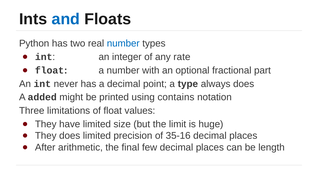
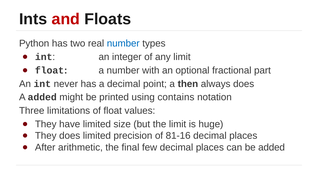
and colour: blue -> red
any rate: rate -> limit
type: type -> then
35-16: 35-16 -> 81-16
be length: length -> added
